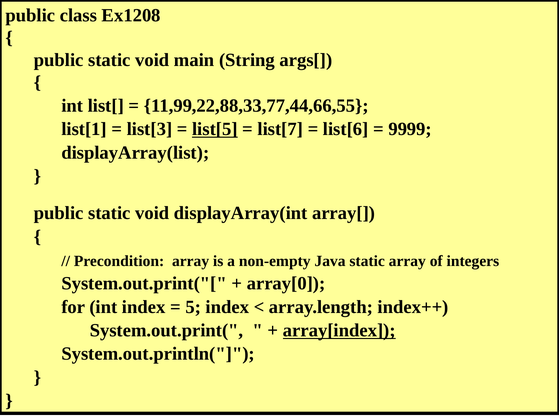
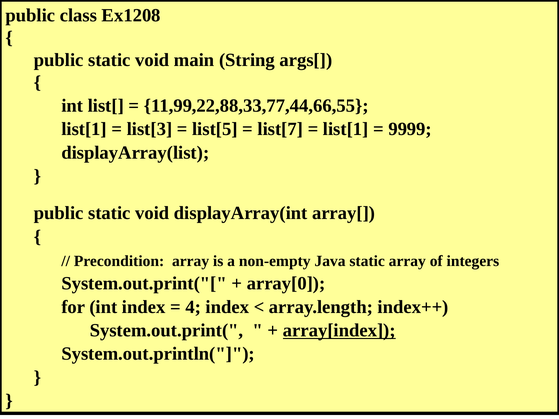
list[5 underline: present -> none
list[6 at (346, 129): list[6 -> list[1
5: 5 -> 4
